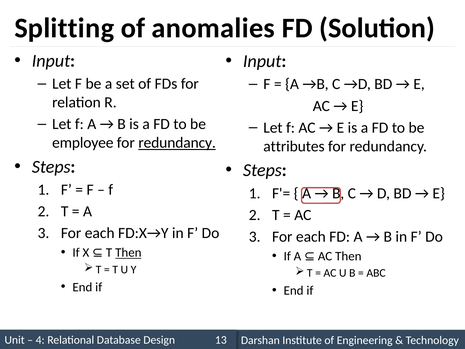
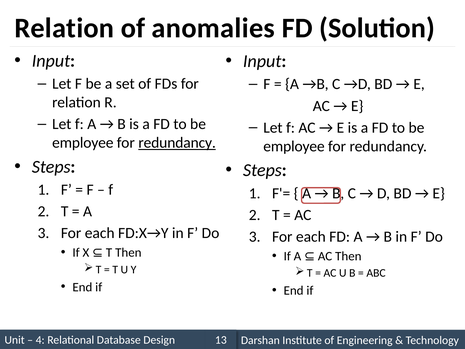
Splitting at (64, 28): Splitting -> Relation
attributes at (294, 146): attributes -> employee
Then at (128, 253) underline: present -> none
